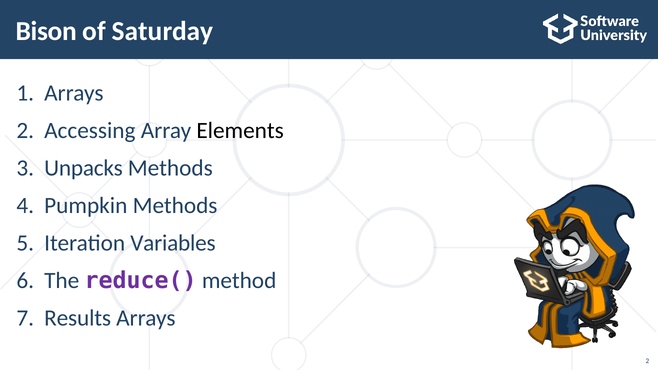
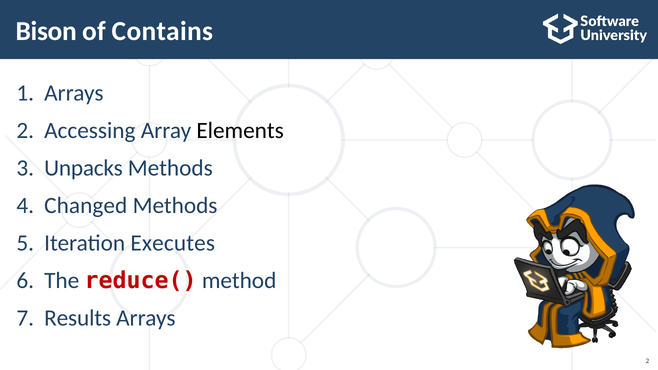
Saturday: Saturday -> Contains
Pumpkin: Pumpkin -> Changed
Variables: Variables -> Executes
reduce( colour: purple -> red
